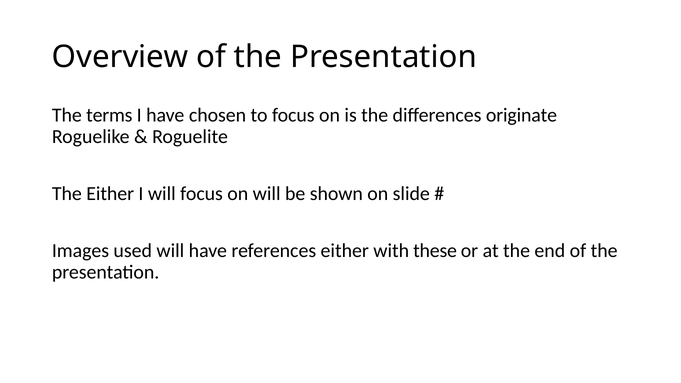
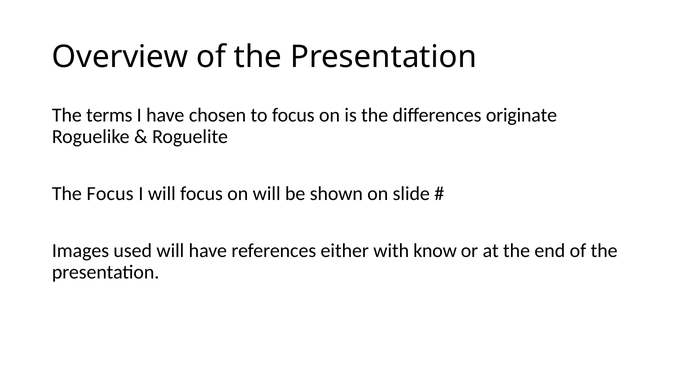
The Either: Either -> Focus
these: these -> know
